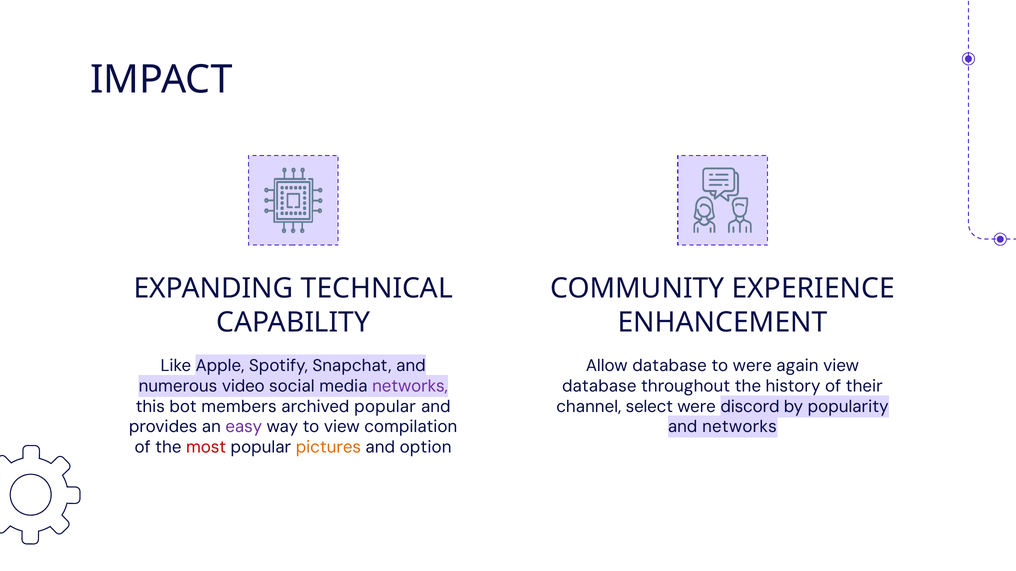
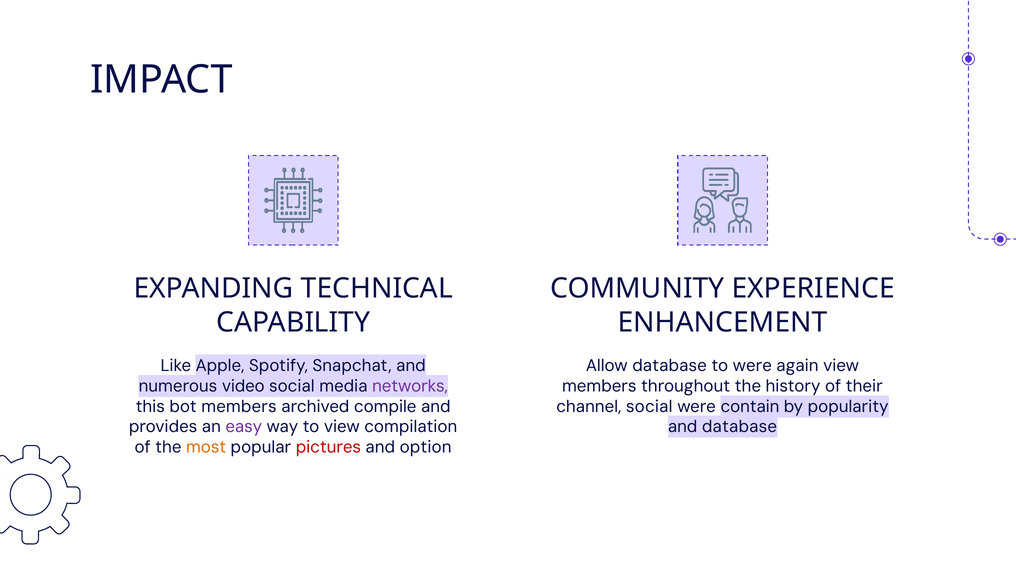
database at (599, 387): database -> members
archived popular: popular -> compile
channel select: select -> social
discord: discord -> contain
and networks: networks -> database
most colour: red -> orange
pictures colour: orange -> red
